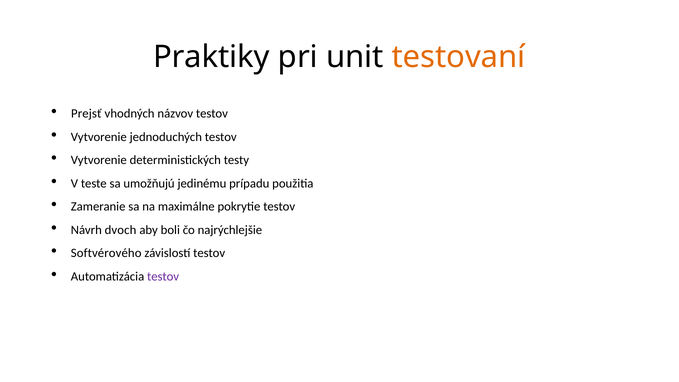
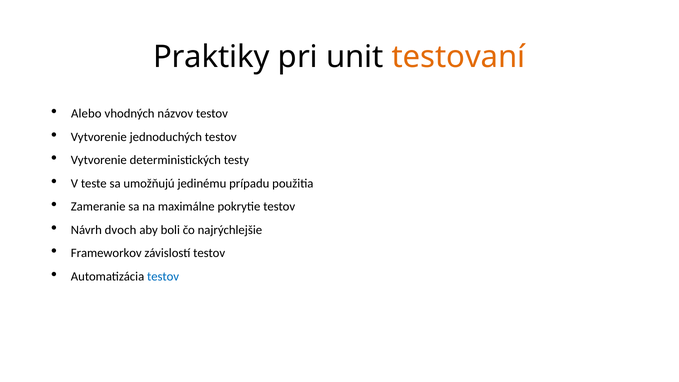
Prejsť: Prejsť -> Alebo
Softvérového: Softvérového -> Frameworkov
testov at (163, 276) colour: purple -> blue
